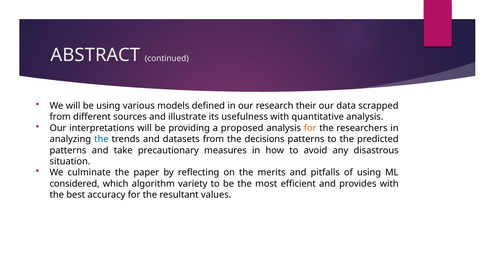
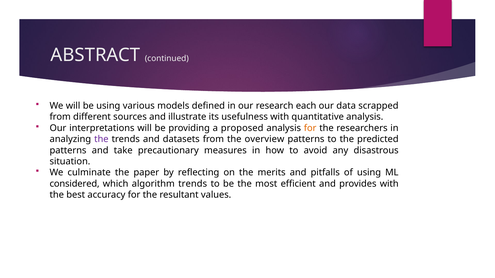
their: their -> each
the at (101, 139) colour: blue -> purple
decisions: decisions -> overview
algorithm variety: variety -> trends
